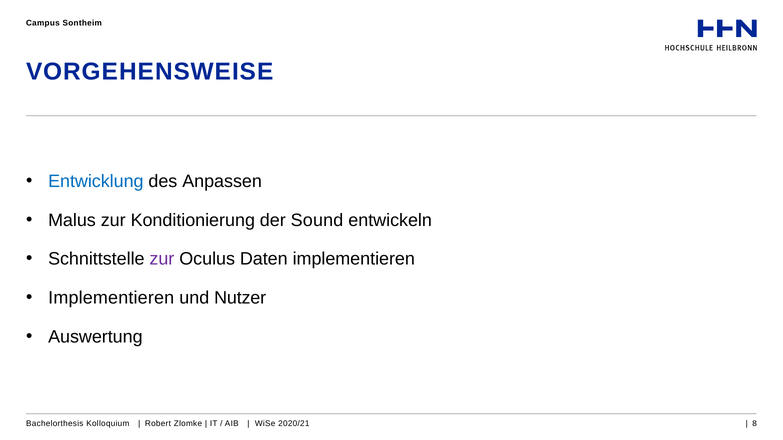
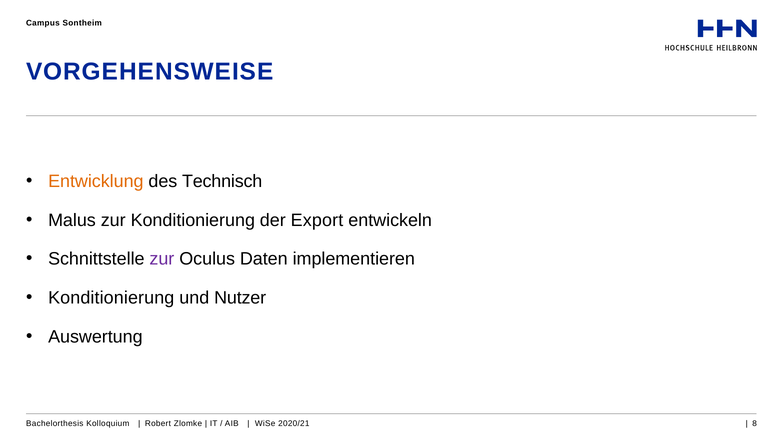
Entwicklung colour: blue -> orange
Anpassen: Anpassen -> Technisch
Sound: Sound -> Export
Implementieren at (111, 298): Implementieren -> Konditionierung
